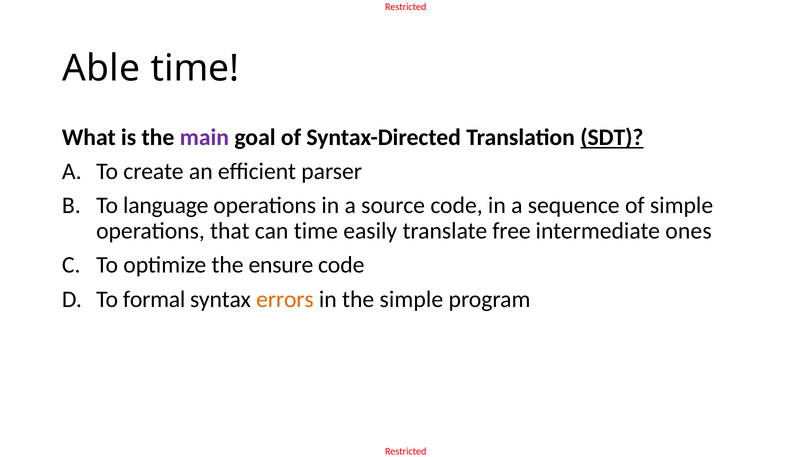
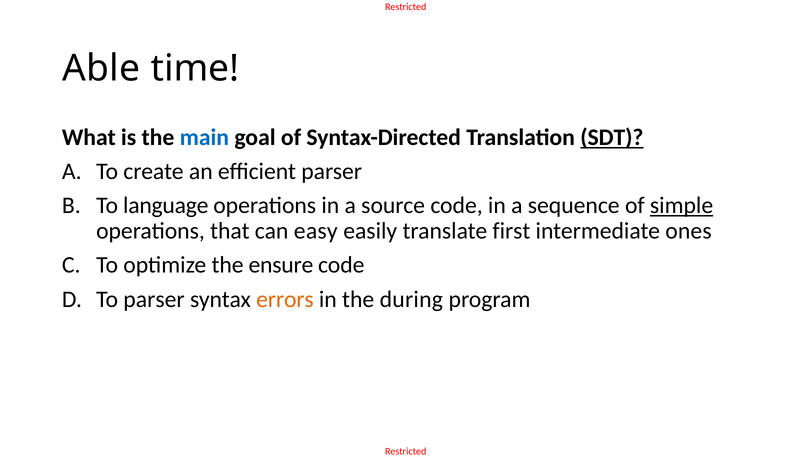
main colour: purple -> blue
simple at (682, 205) underline: none -> present
can time: time -> easy
free: free -> first
To formal: formal -> parser
the simple: simple -> during
